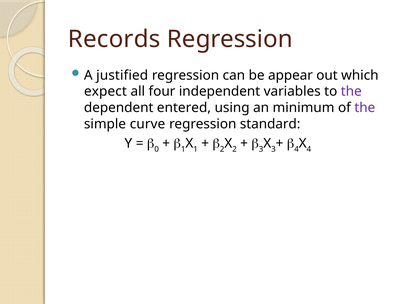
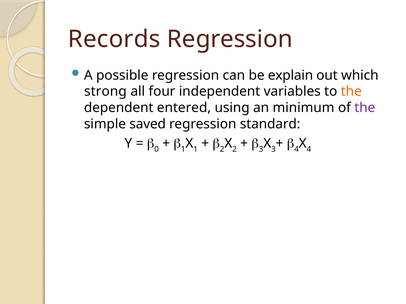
justified: justified -> possible
appear: appear -> explain
expect: expect -> strong
the at (351, 92) colour: purple -> orange
curve: curve -> saved
